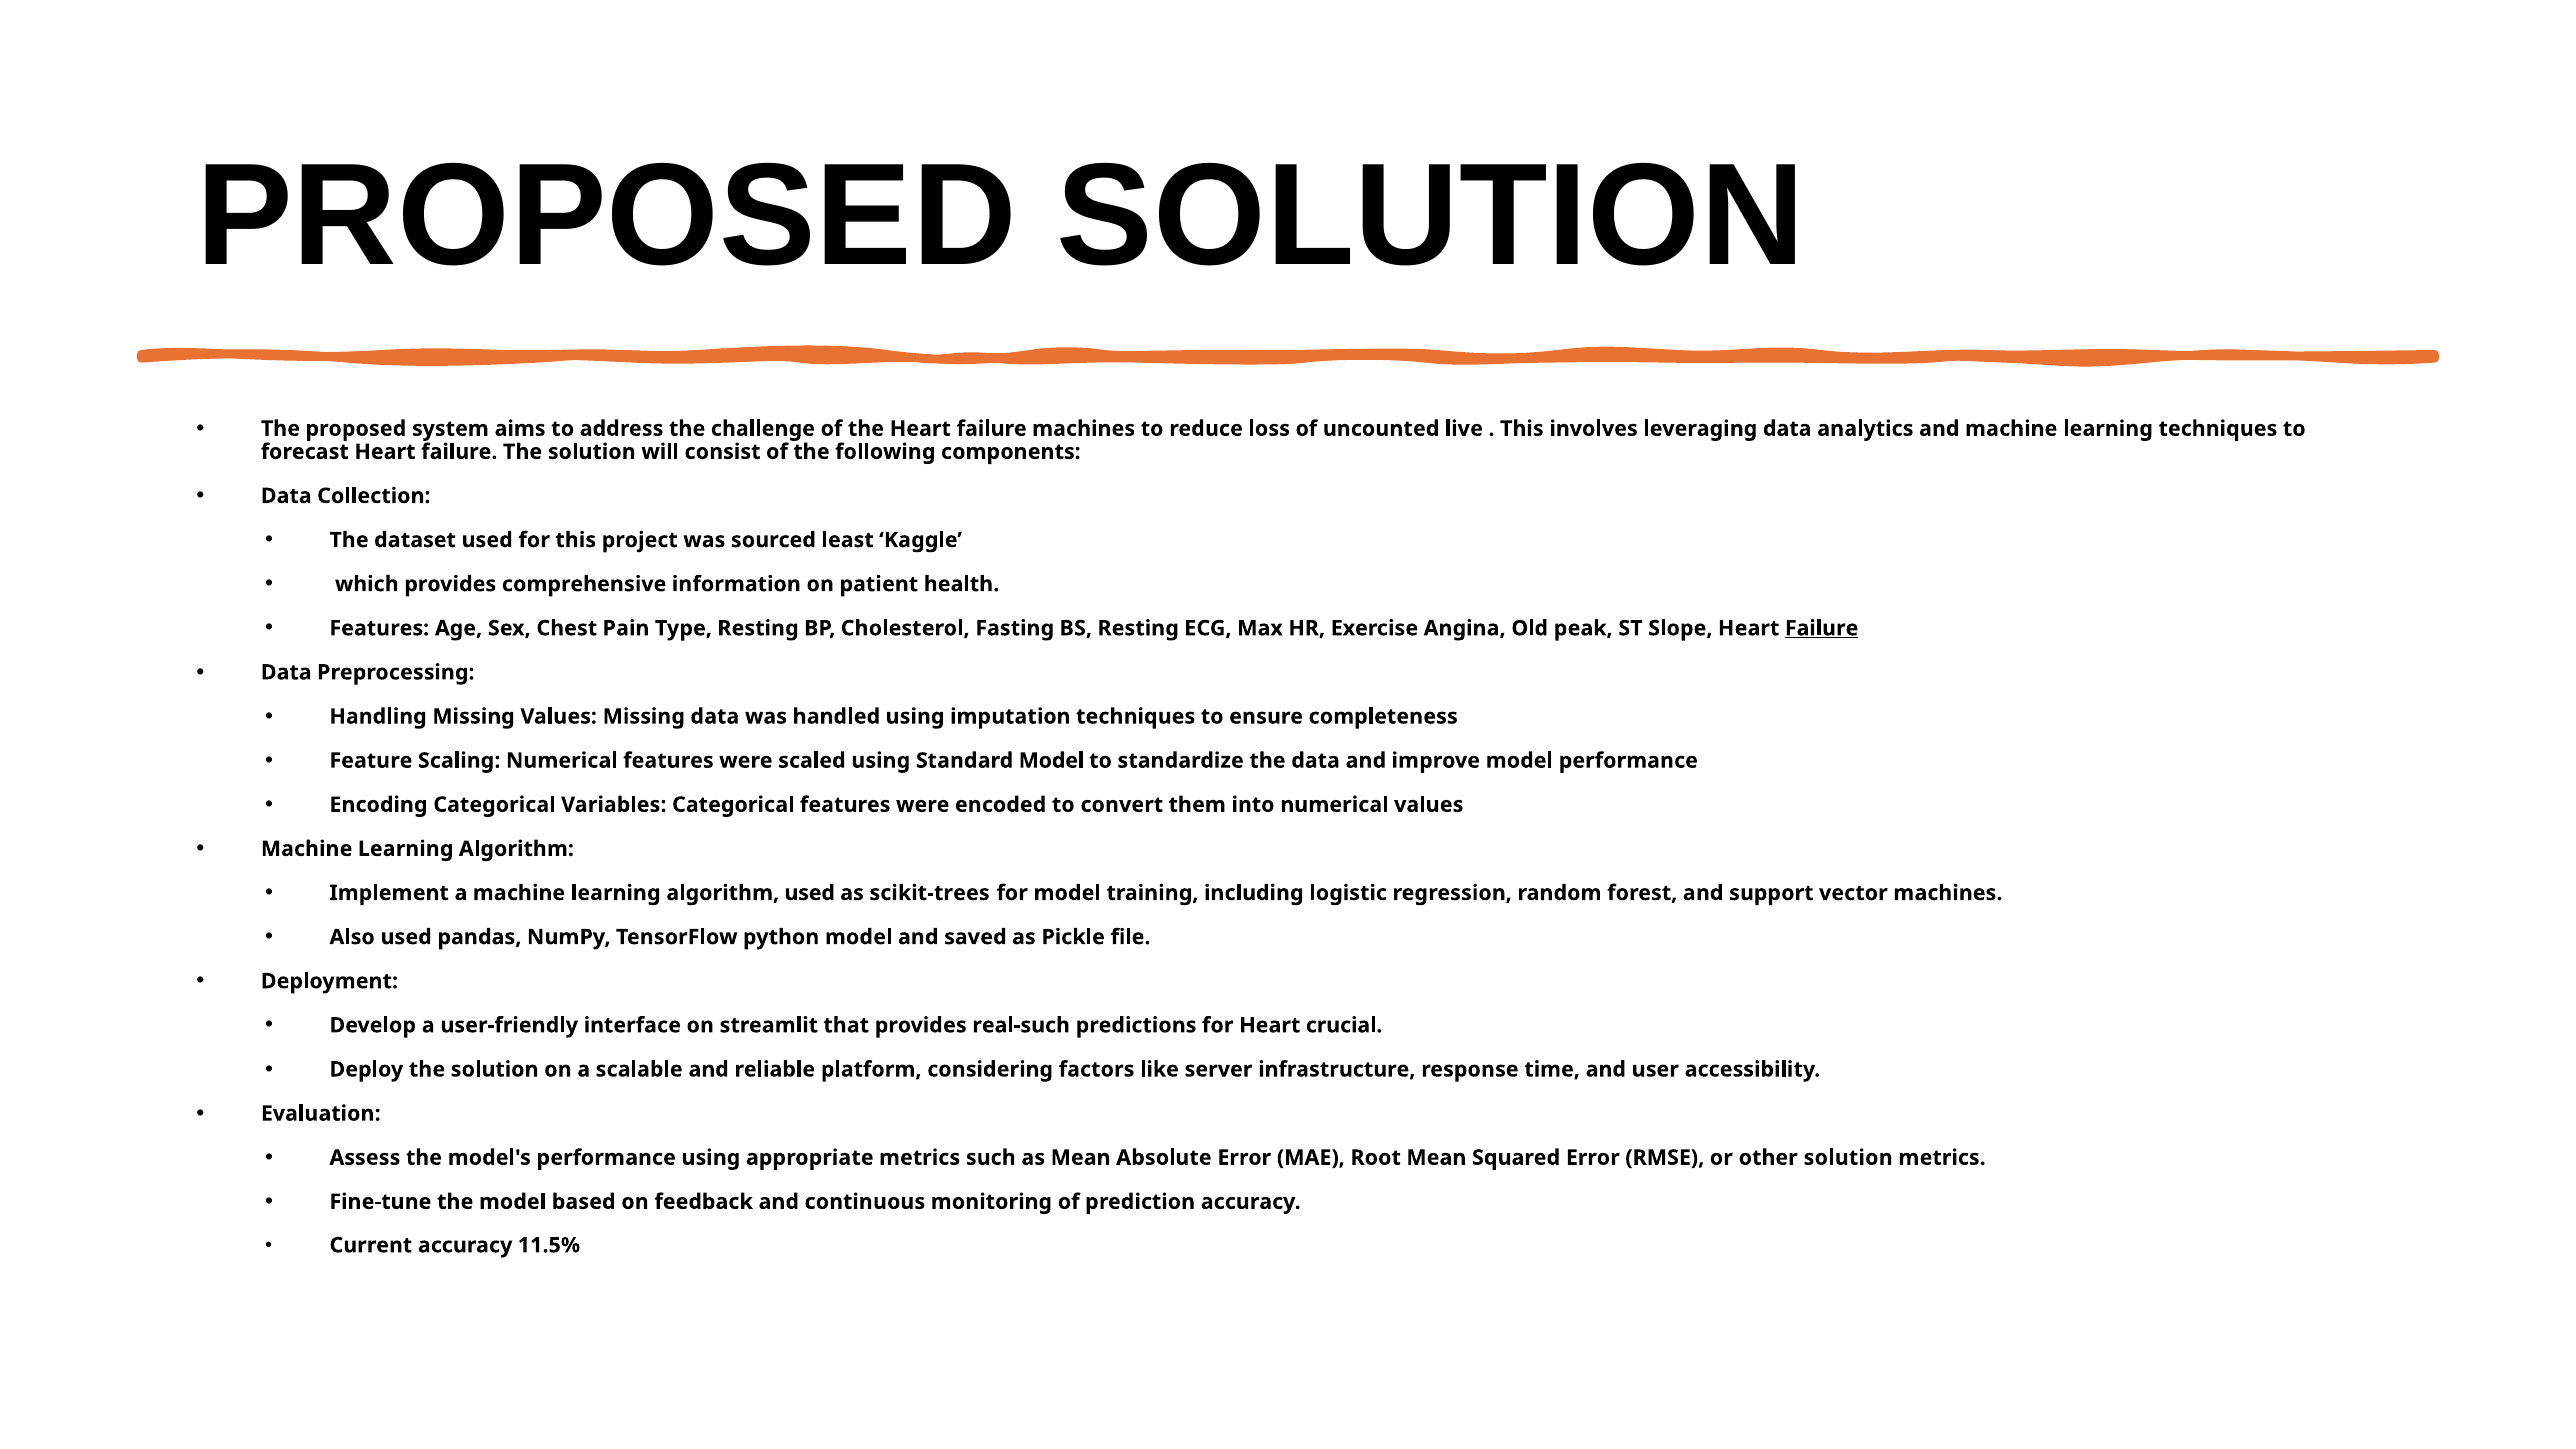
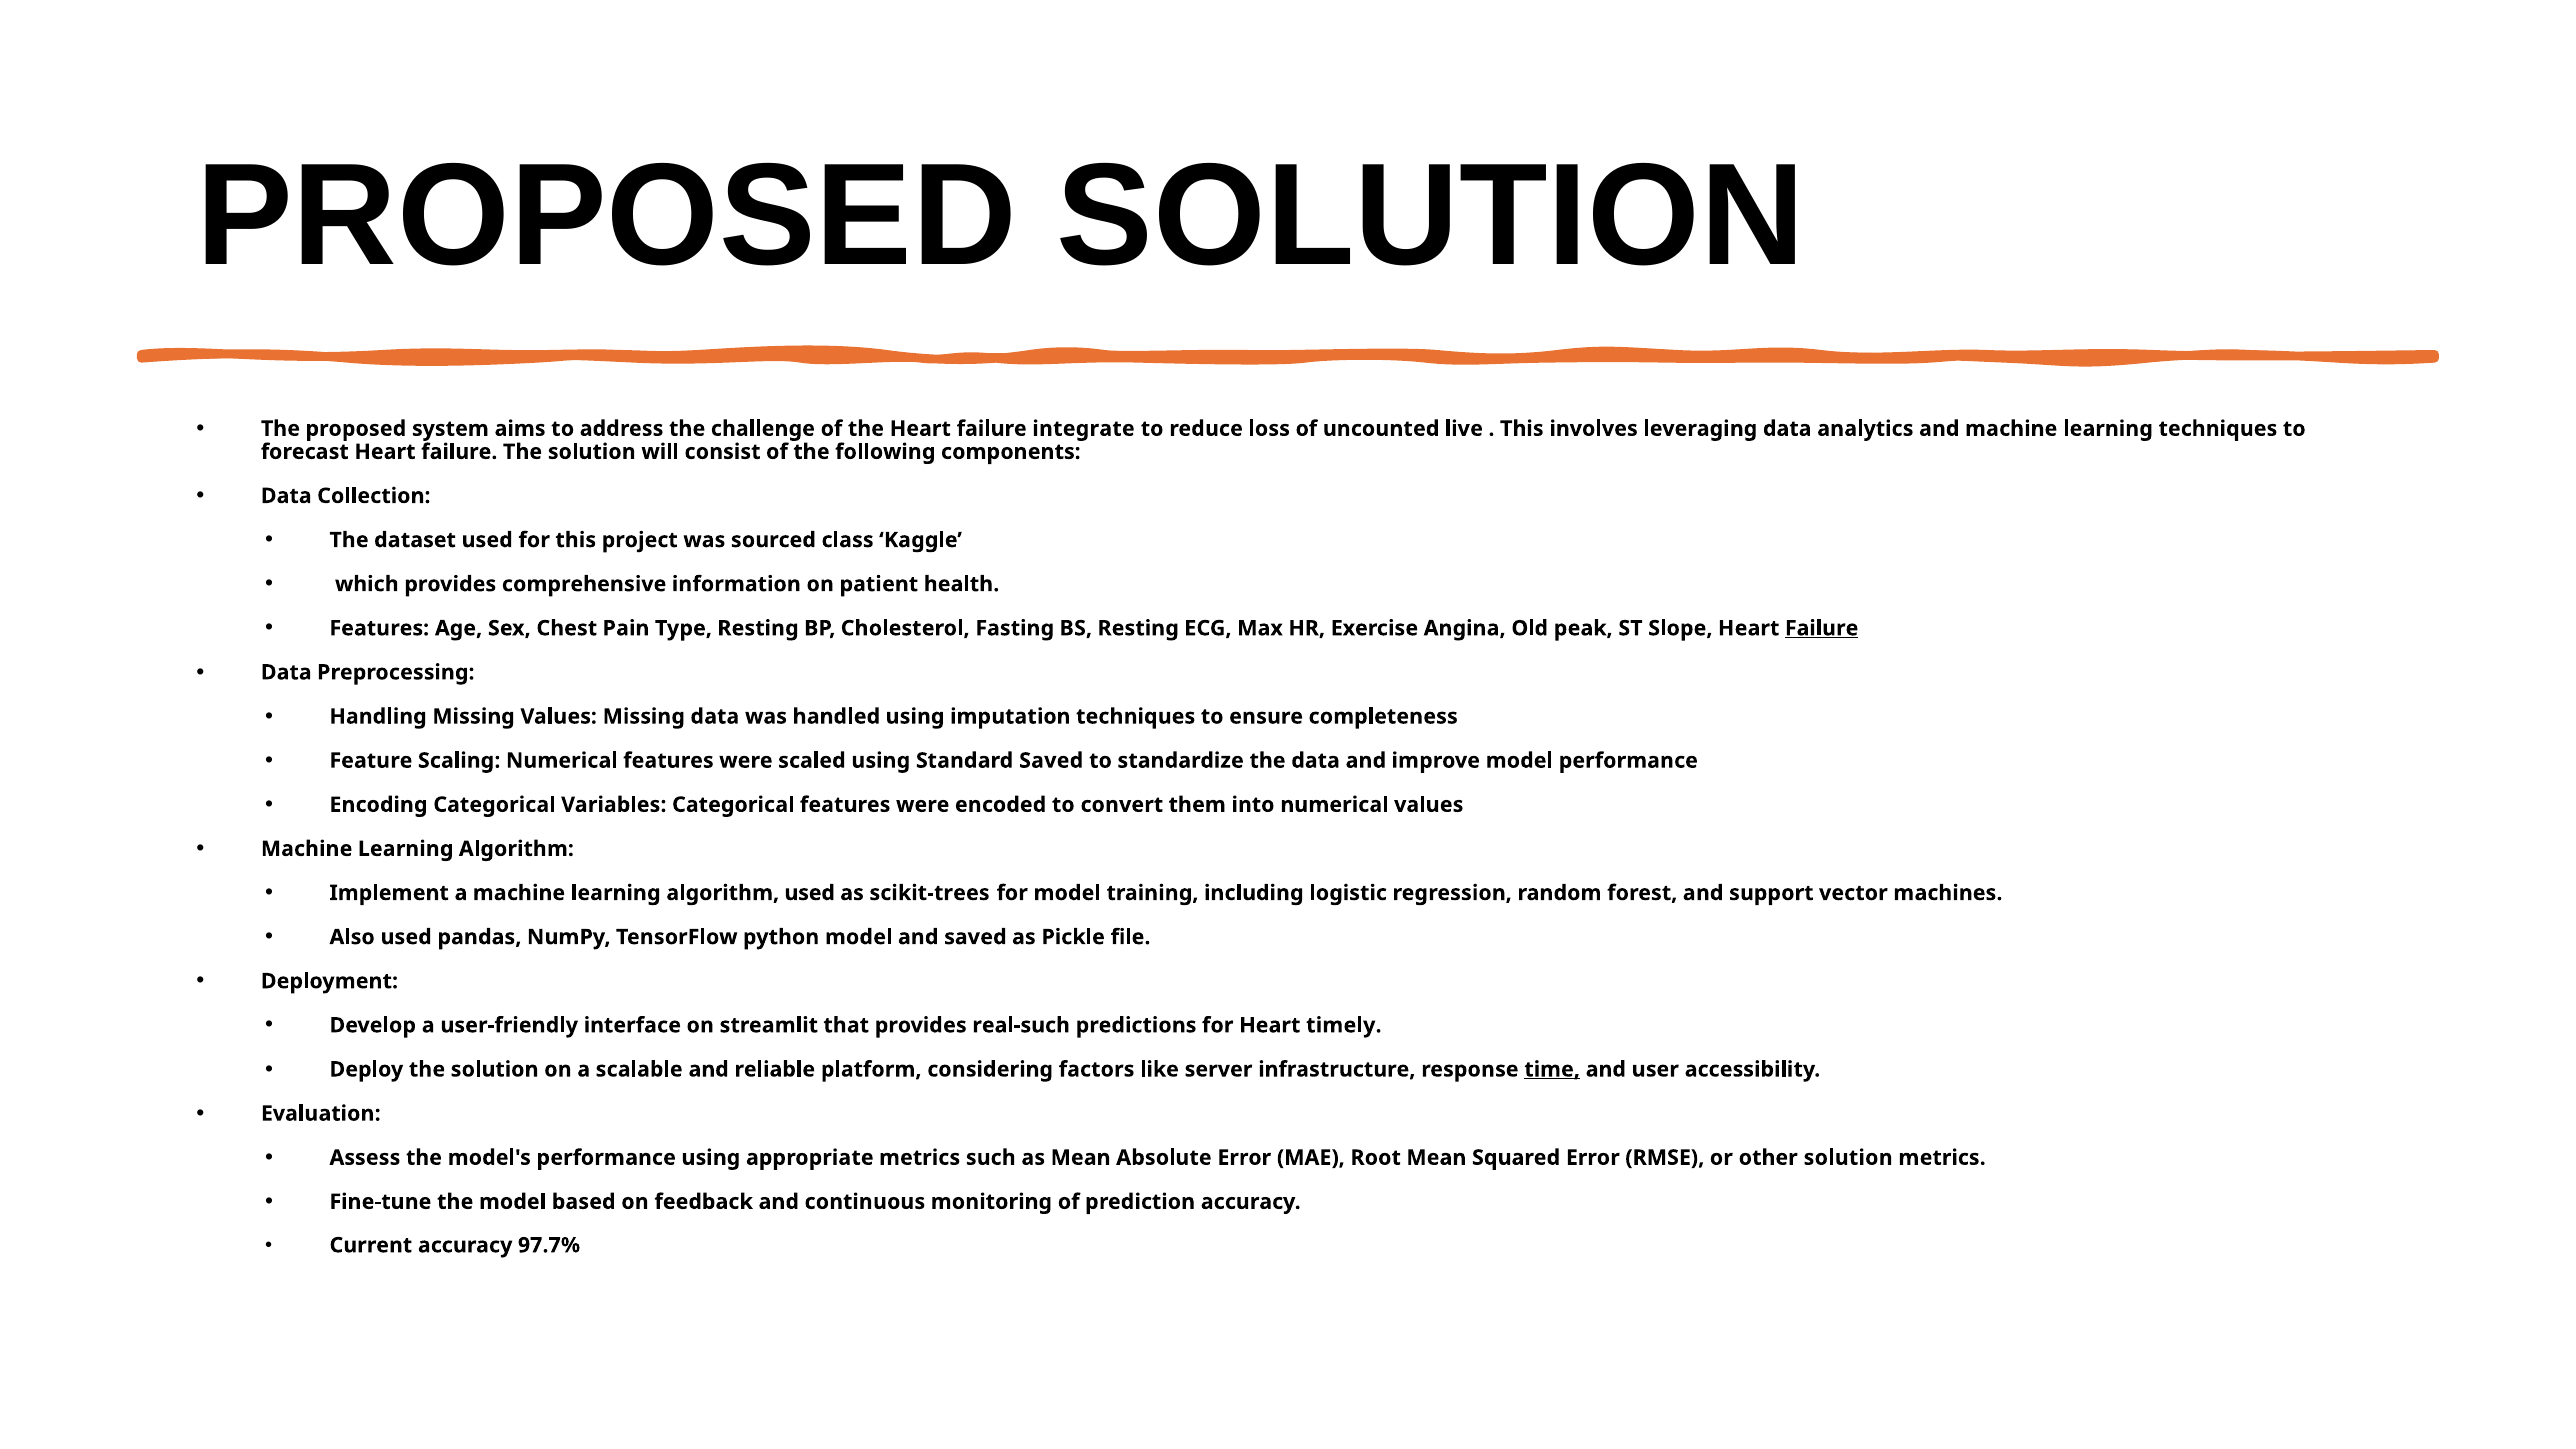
failure machines: machines -> integrate
least: least -> class
Standard Model: Model -> Saved
crucial: crucial -> timely
time underline: none -> present
11.5%: 11.5% -> 97.7%
